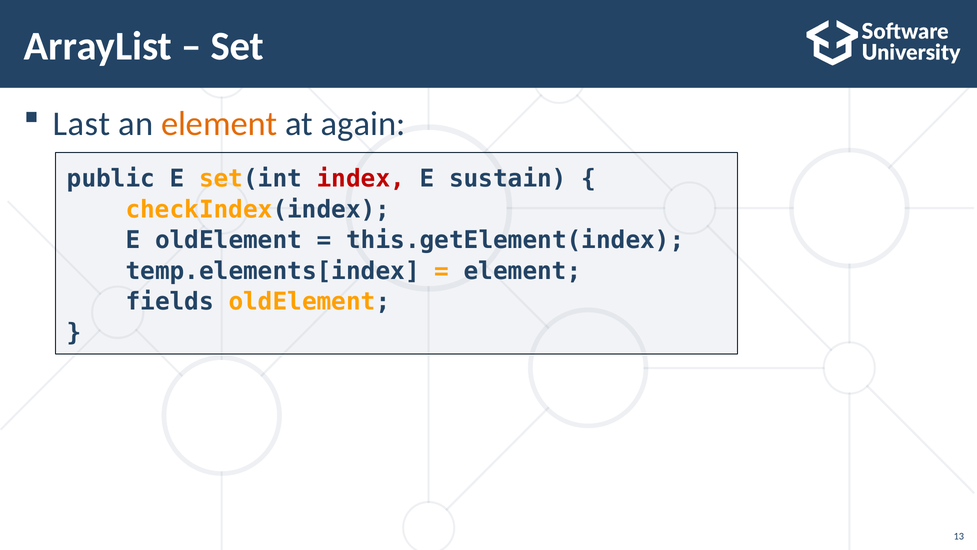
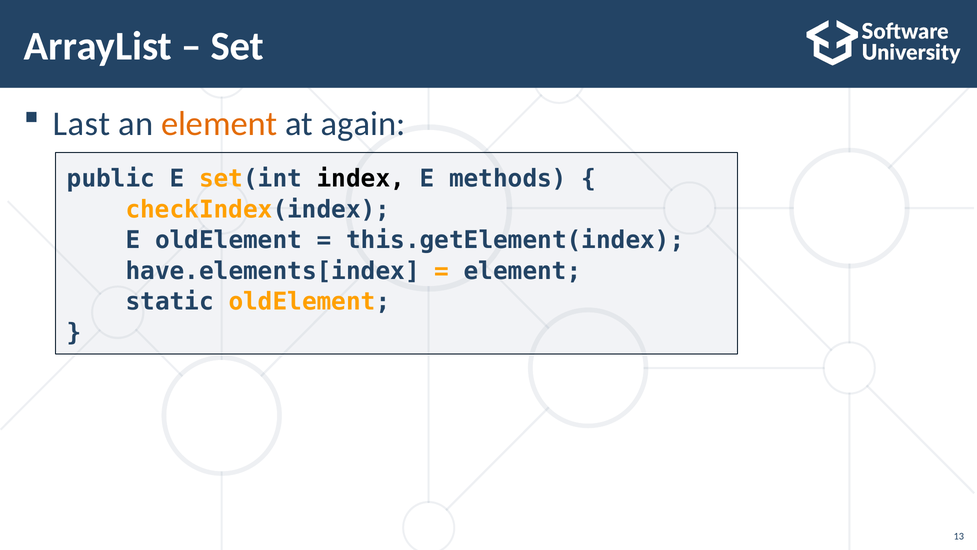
index colour: red -> black
sustain: sustain -> methods
temp.elements[index: temp.elements[index -> have.elements[index
fields: fields -> static
